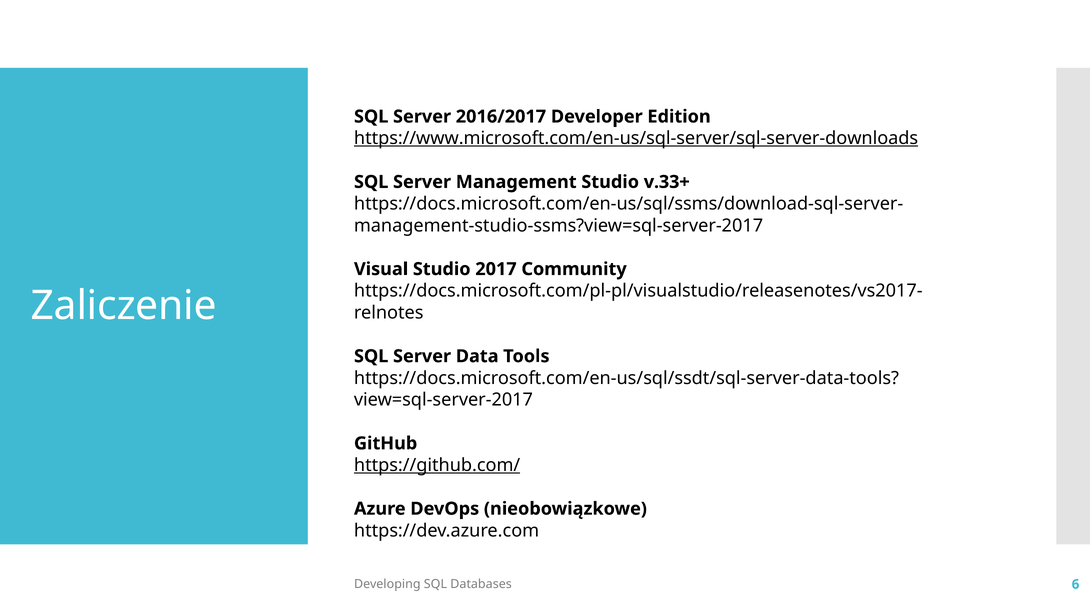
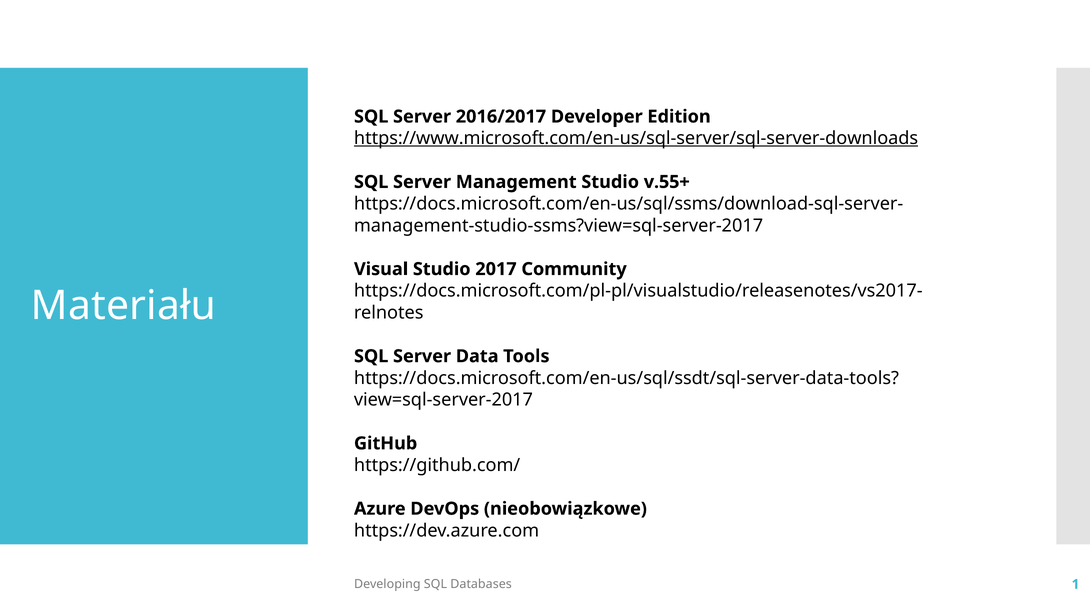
v.33+: v.33+ -> v.55+
Zaliczenie: Zaliczenie -> Materiału
https://github.com/ underline: present -> none
6: 6 -> 1
